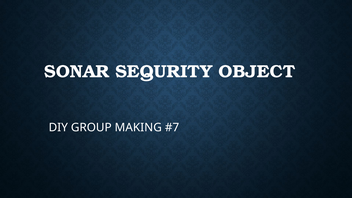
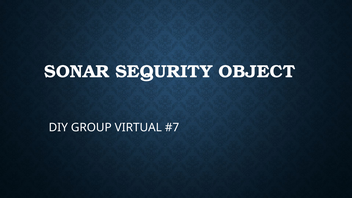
MAKING: MAKING -> VIRTUAL
